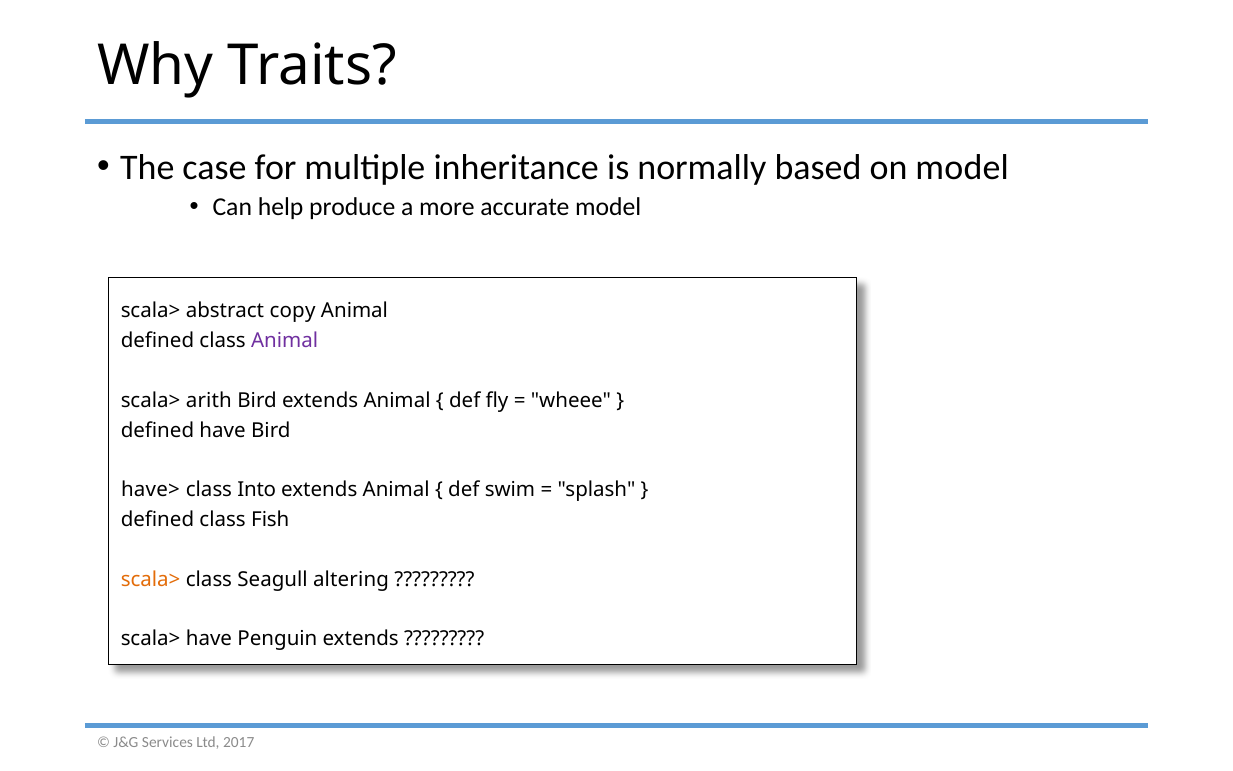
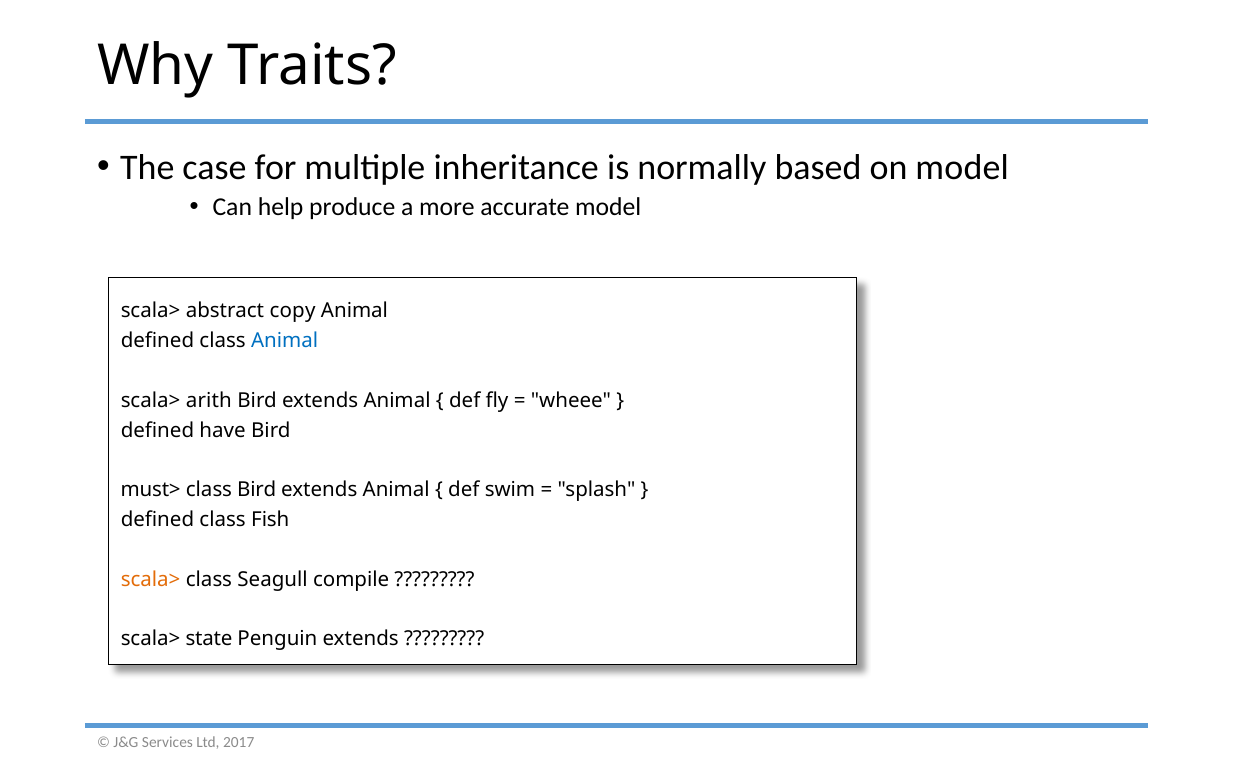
Animal at (285, 341) colour: purple -> blue
have>: have> -> must>
class Into: Into -> Bird
altering: altering -> compile
scala> have: have -> state
